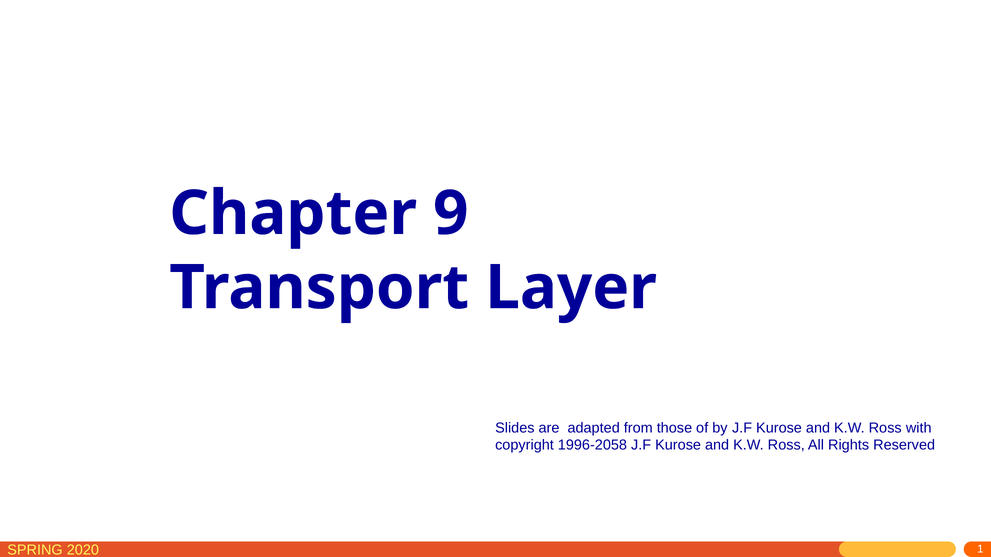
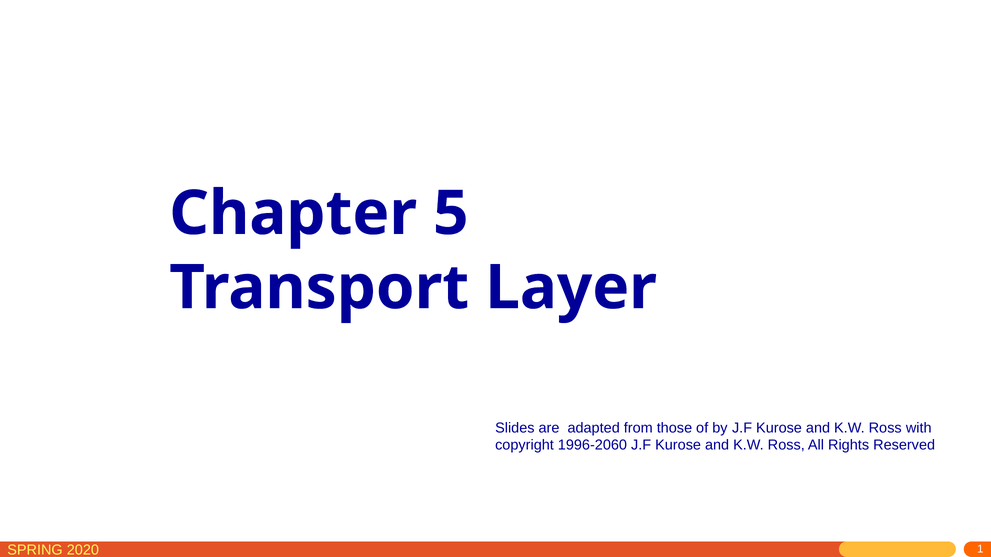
9: 9 -> 5
1996-2058: 1996-2058 -> 1996-2060
